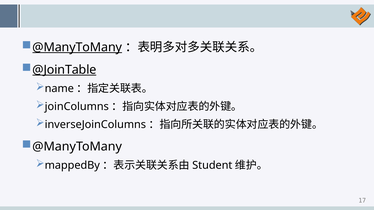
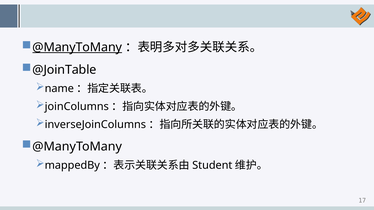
@JoinTable underline: present -> none
